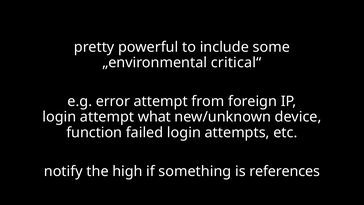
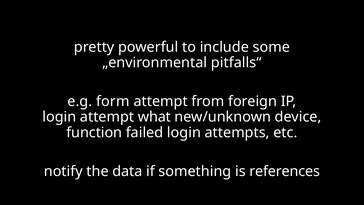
critical“: critical“ -> pitfalls“
error: error -> form
high: high -> data
